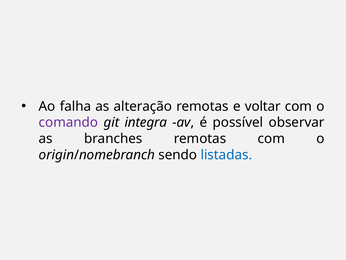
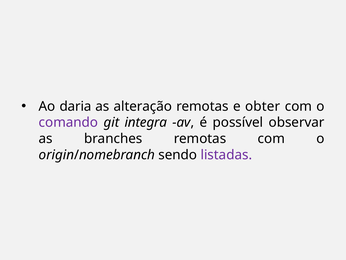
falha: falha -> daria
voltar: voltar -> obter
listadas colour: blue -> purple
